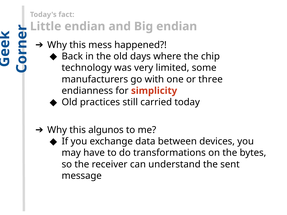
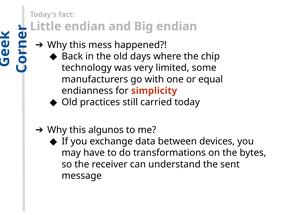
three: three -> equal
